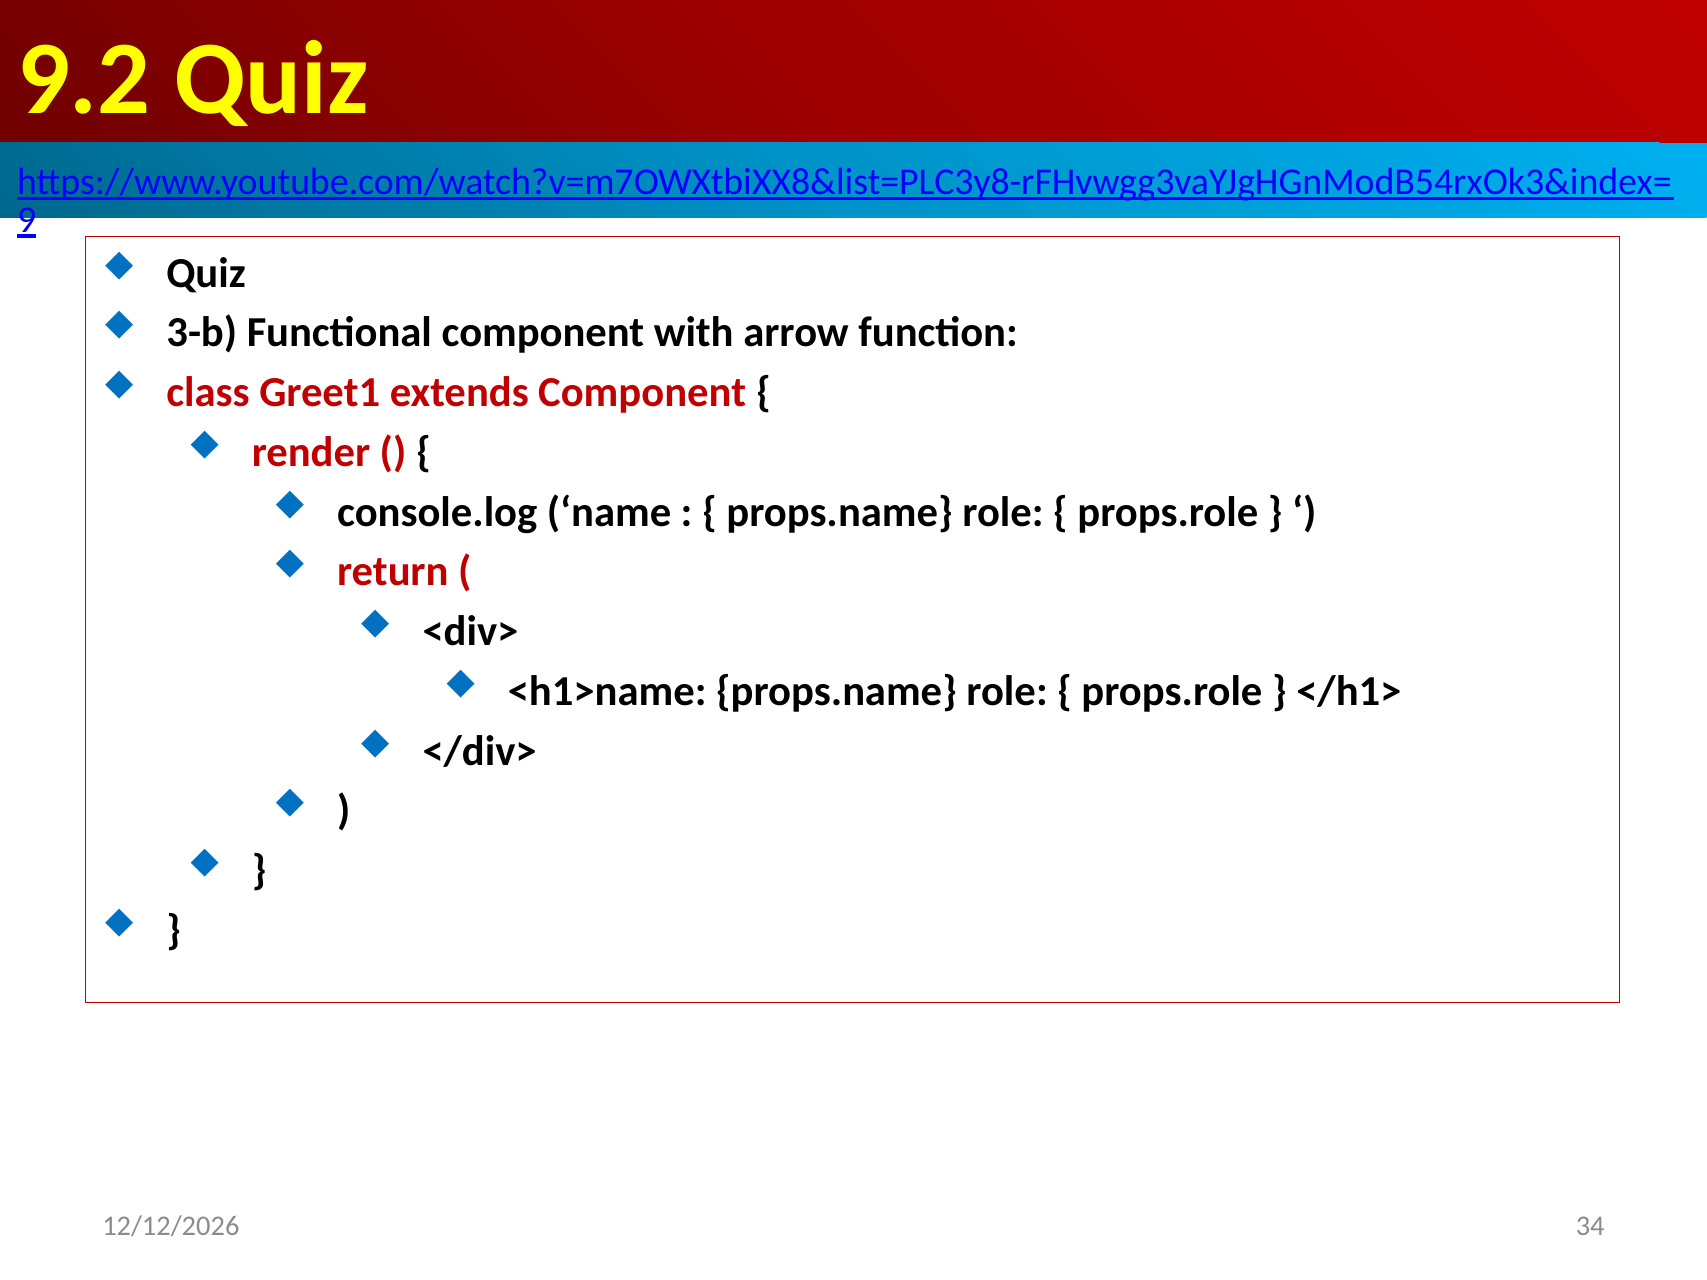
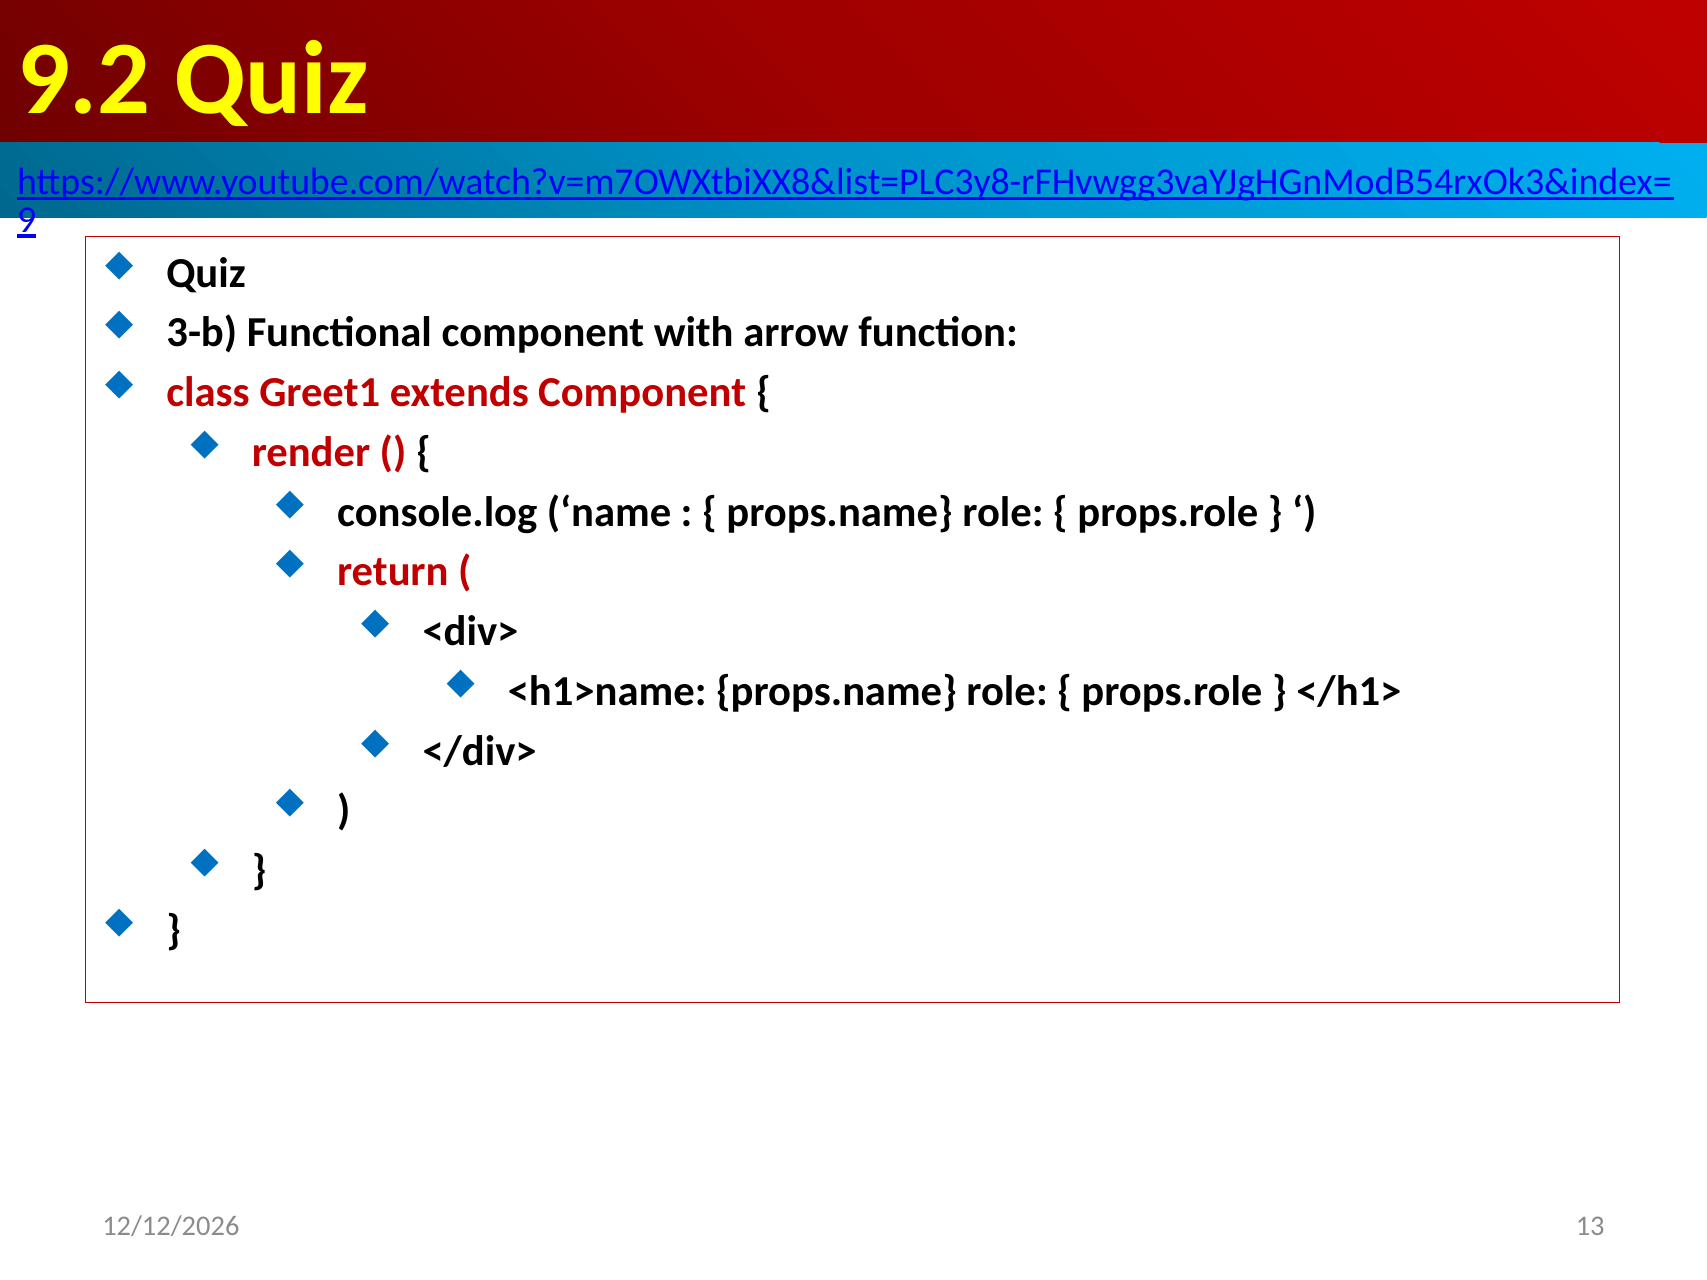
34: 34 -> 13
